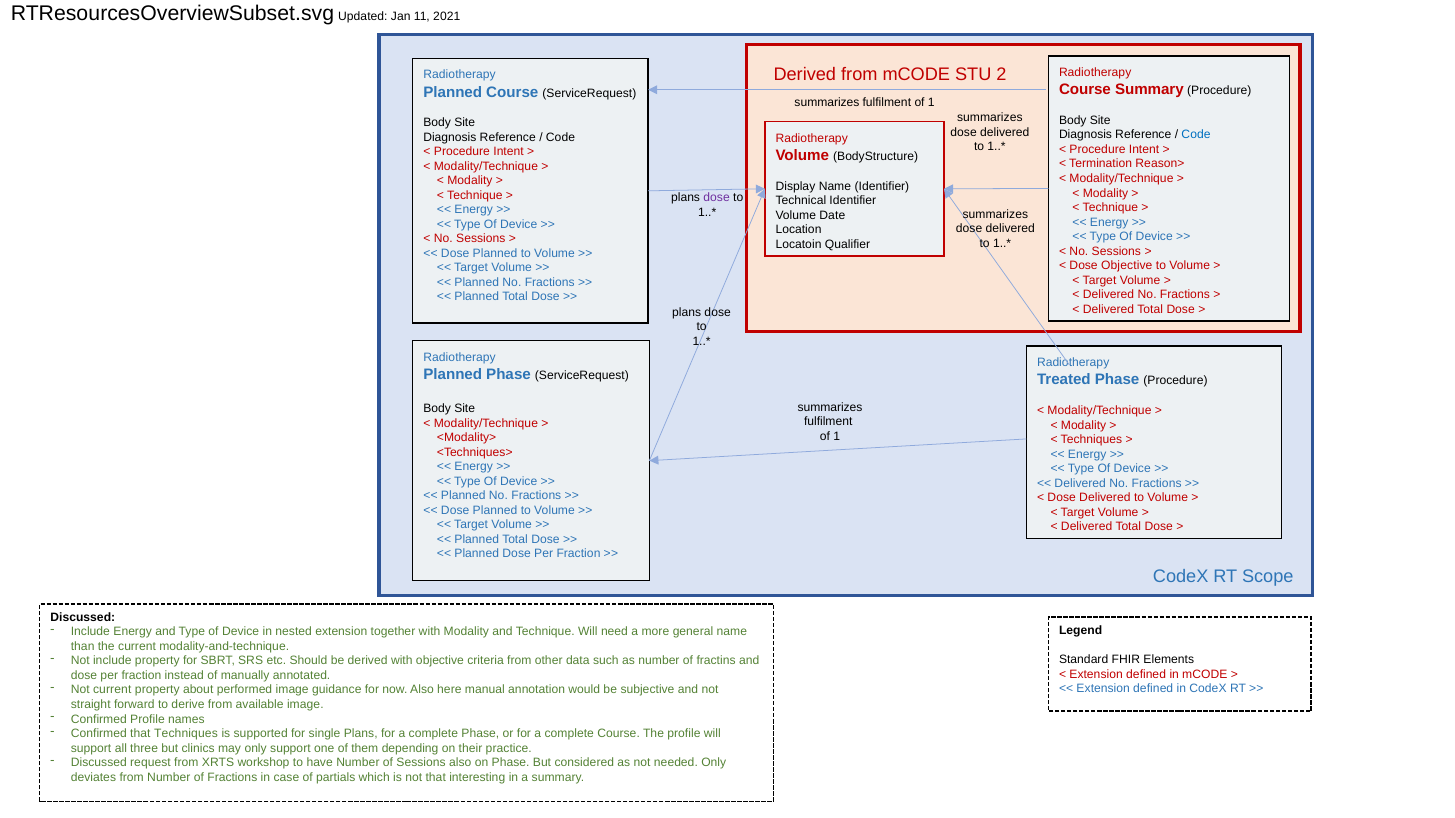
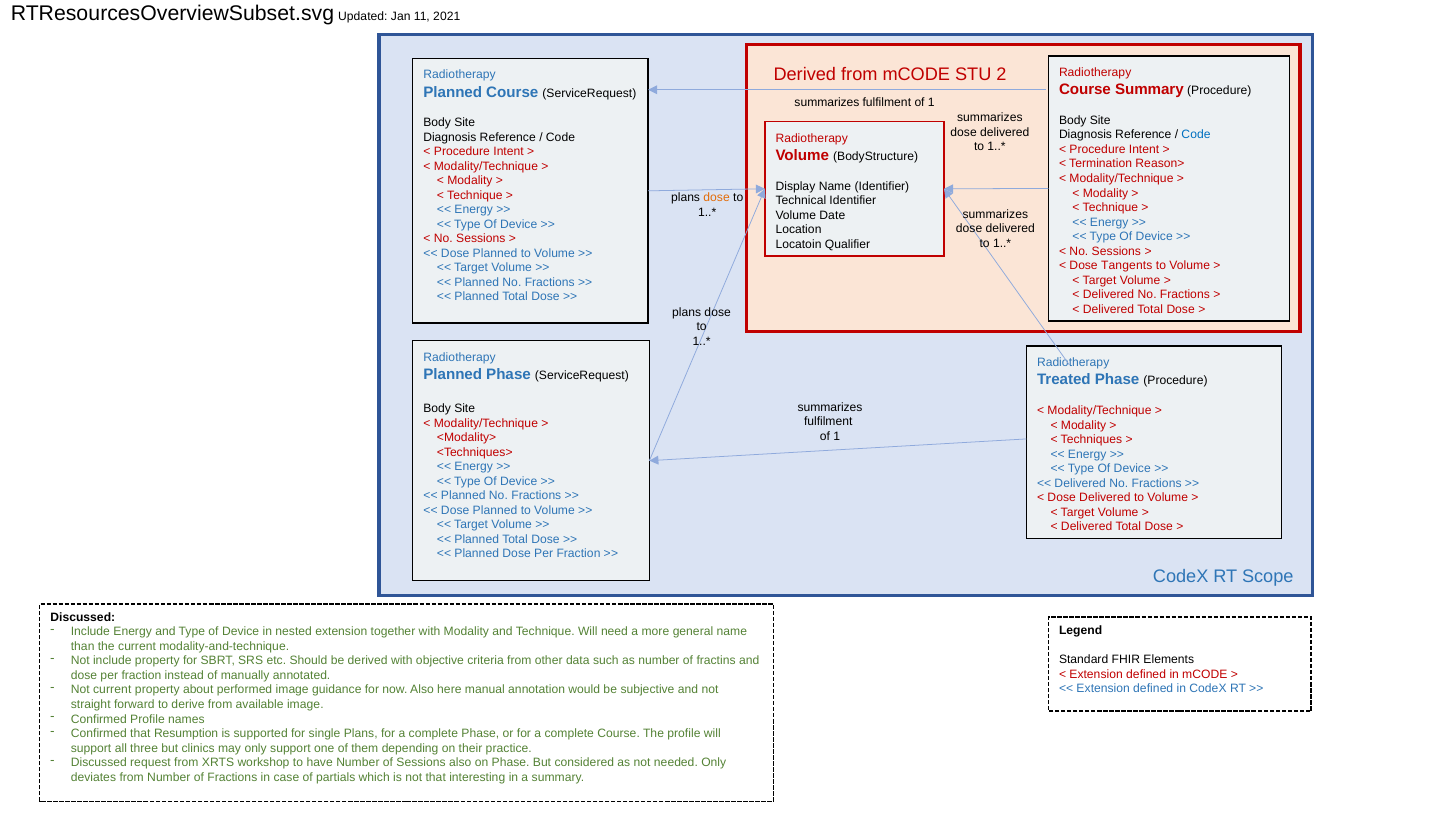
dose at (717, 198) colour: purple -> orange
Dose Objective: Objective -> Tangents
that Techniques: Techniques -> Resumption
